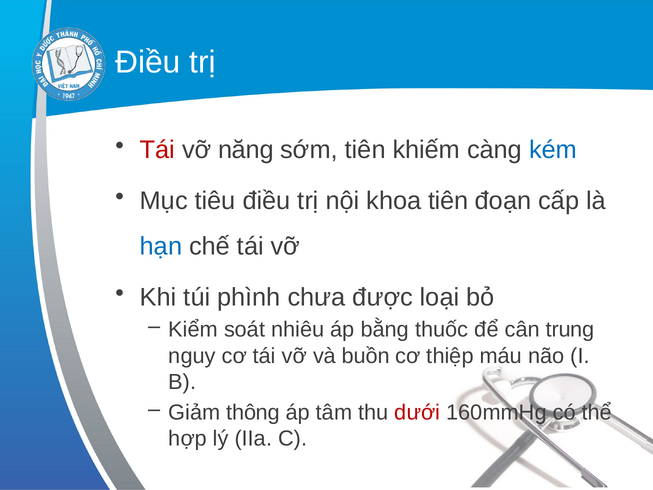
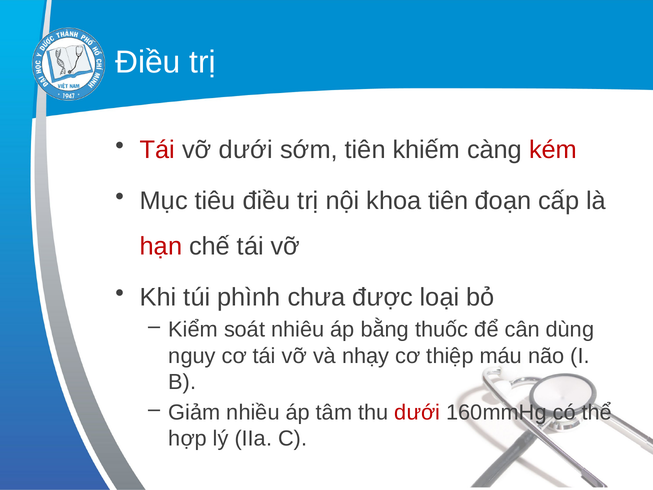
vỡ năng: năng -> dưới
kém colour: blue -> red
hạn colour: blue -> red
trung: trung -> dùng
buồn: buồn -> nhạy
thông: thông -> nhiều
